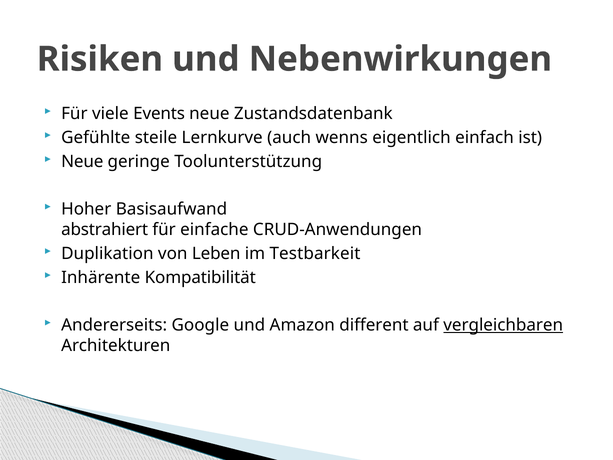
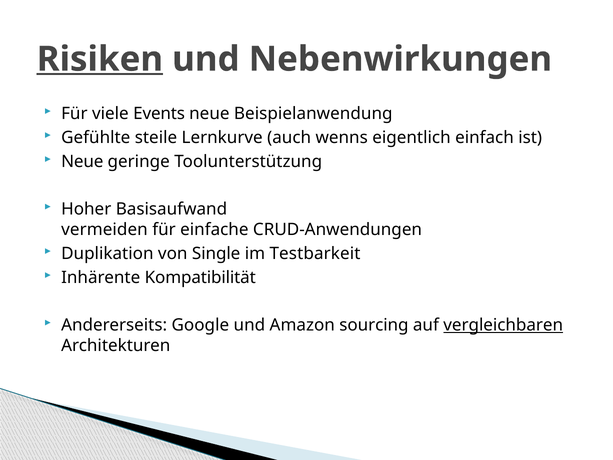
Risiken underline: none -> present
Zustandsdatenbank: Zustandsdatenbank -> Beispielanwendung
abstrahiert: abstrahiert -> vermeiden
Leben: Leben -> Single
different: different -> sourcing
